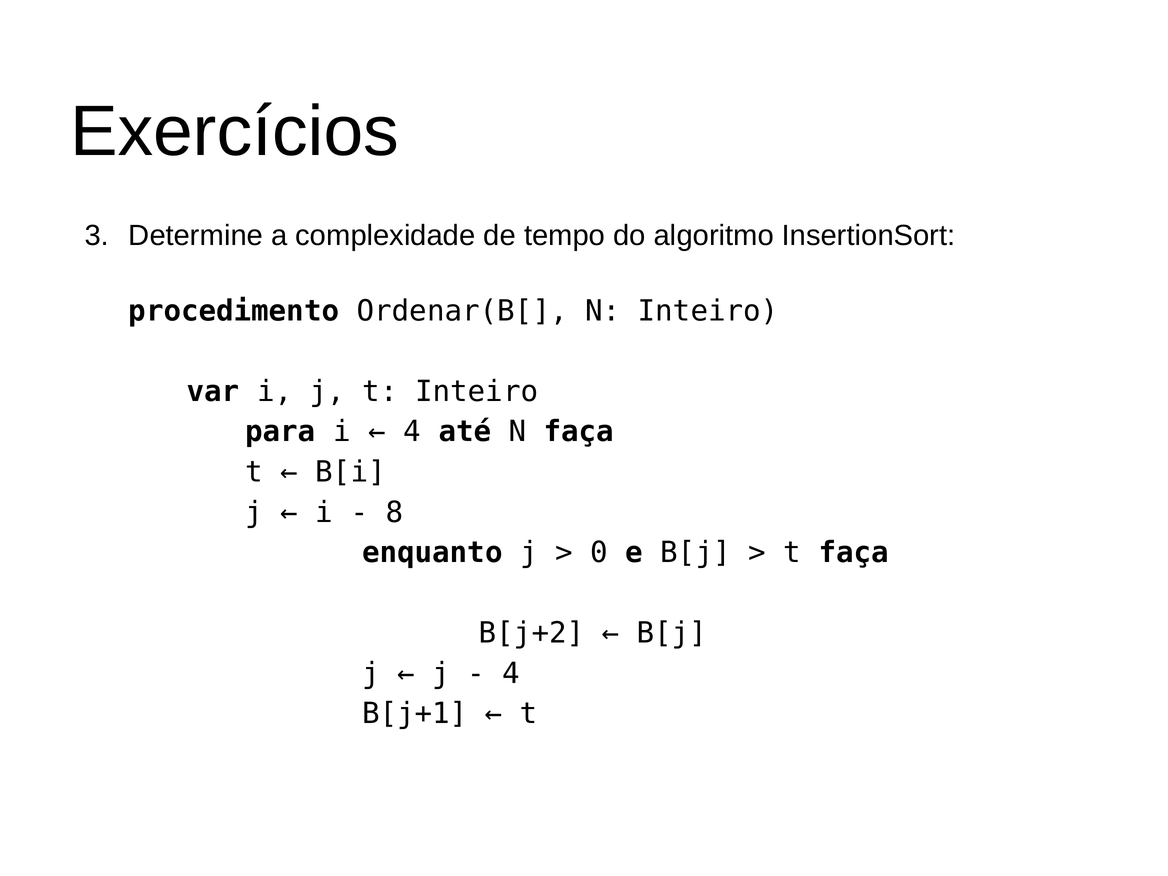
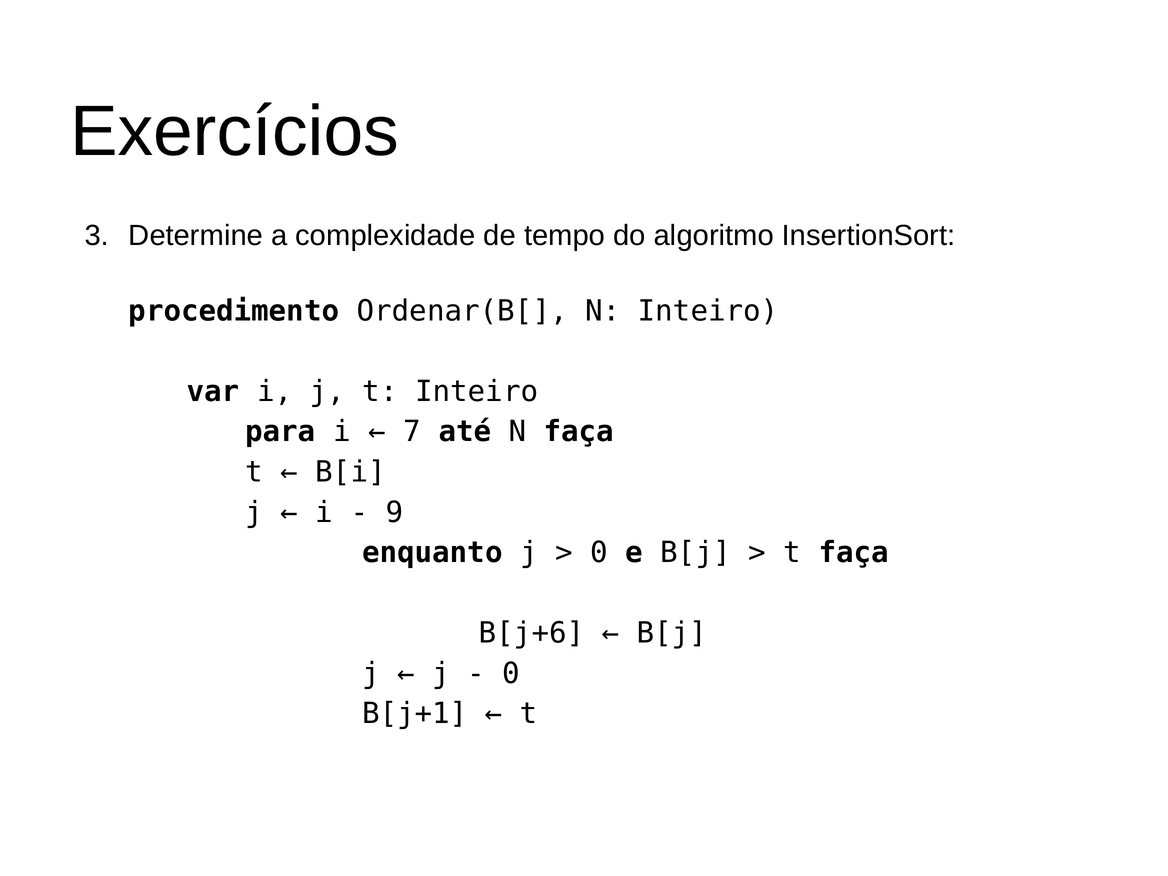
4 at (412, 432): 4 -> 7
8: 8 -> 9
B[j+2: B[j+2 -> B[j+6
4 at (511, 674): 4 -> 0
